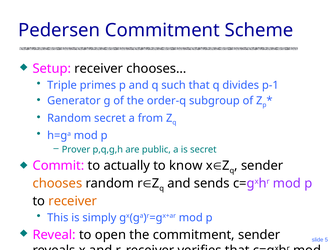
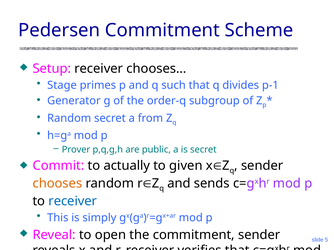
Triple: Triple -> Stage
know: know -> given
receiver at (73, 202) colour: orange -> blue
